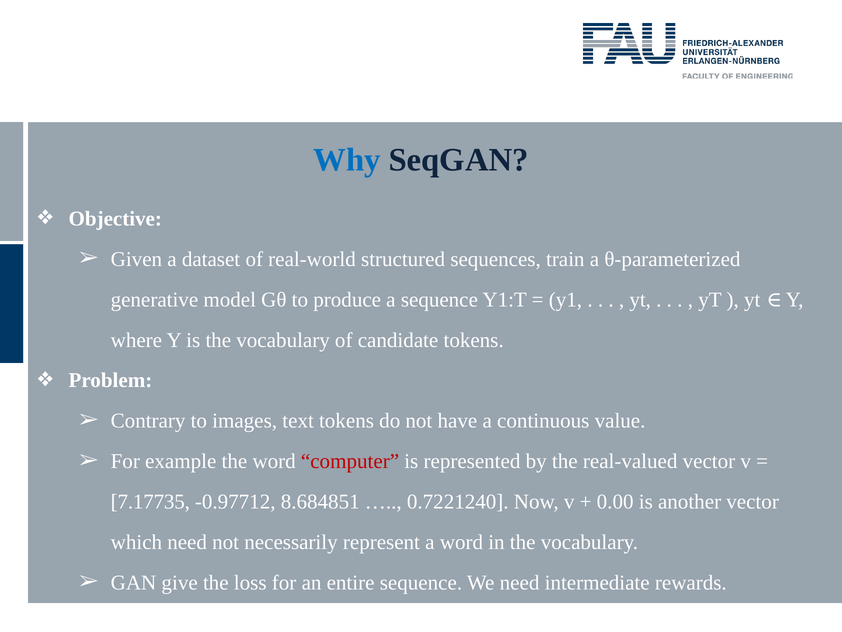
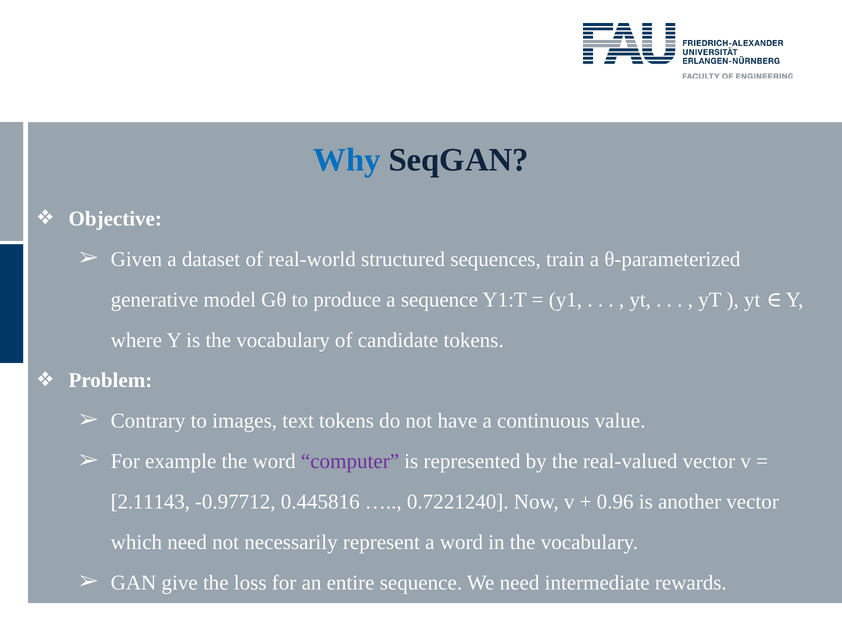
computer colour: red -> purple
7.17735: 7.17735 -> 2.11143
8.684851: 8.684851 -> 0.445816
0.00: 0.00 -> 0.96
